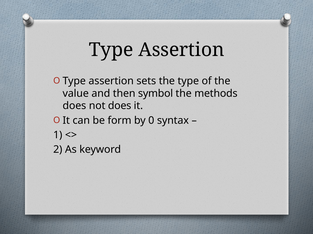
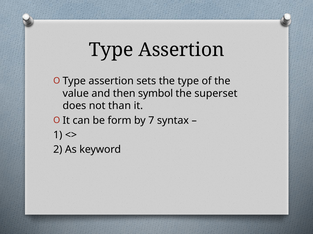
methods: methods -> superset
not does: does -> than
0: 0 -> 7
